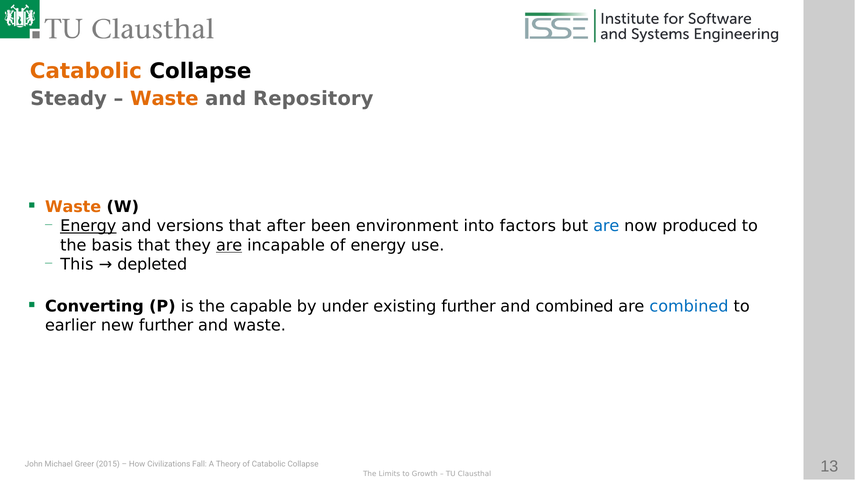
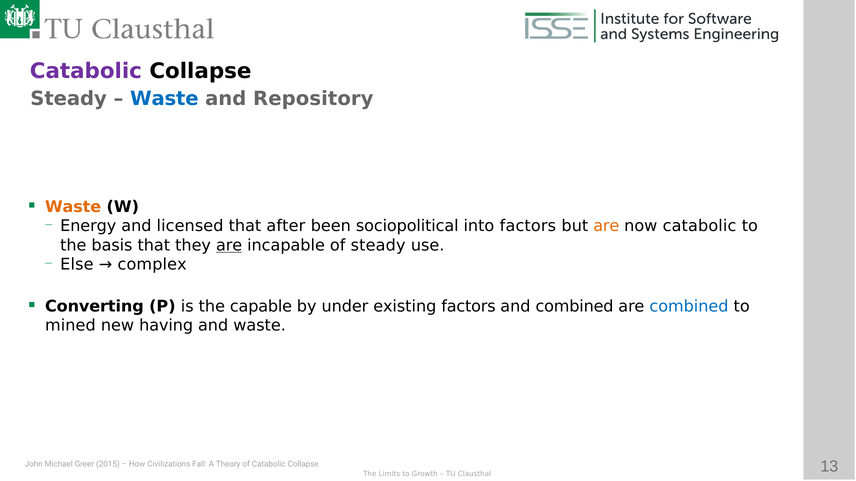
Catabolic at (86, 71) colour: orange -> purple
Waste at (164, 99) colour: orange -> blue
Energy at (88, 226) underline: present -> none
versions: versions -> licensed
environment: environment -> sociopolitical
are at (606, 226) colour: blue -> orange
now produced: produced -> catabolic
of energy: energy -> steady
This: This -> Else
depleted: depleted -> complex
existing further: further -> factors
earlier: earlier -> mined
new further: further -> having
